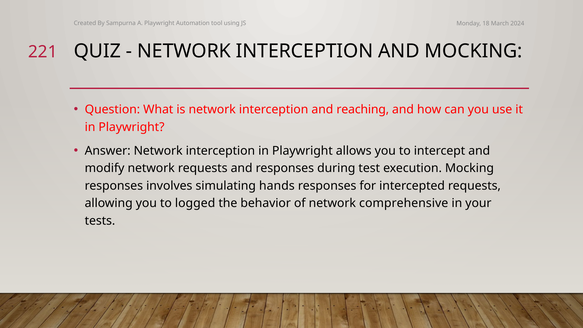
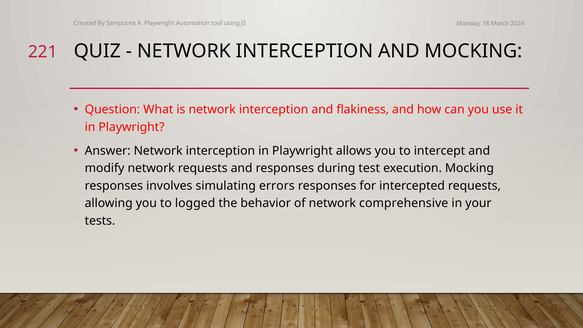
reaching: reaching -> flakiness
hands: hands -> errors
